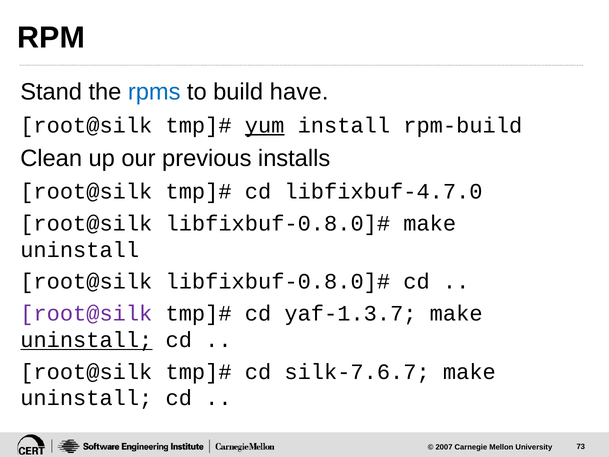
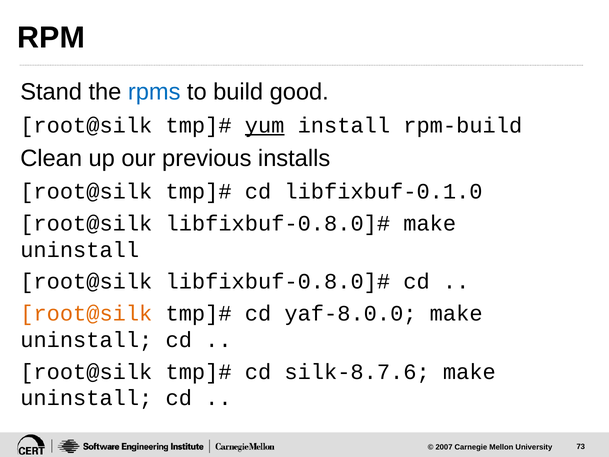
have: have -> good
libfixbuf-4.7.0: libfixbuf-4.7.0 -> libfixbuf-0.1.0
root@silk at (86, 313) colour: purple -> orange
yaf-1.3.7: yaf-1.3.7 -> yaf-8.0.0
uninstall at (86, 340) underline: present -> none
silk-7.6.7: silk-7.6.7 -> silk-8.7.6
